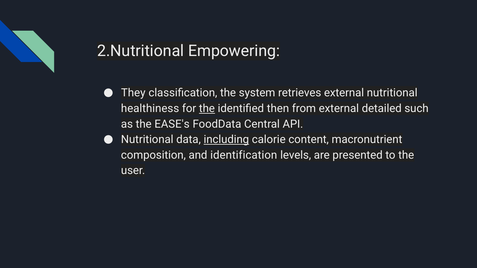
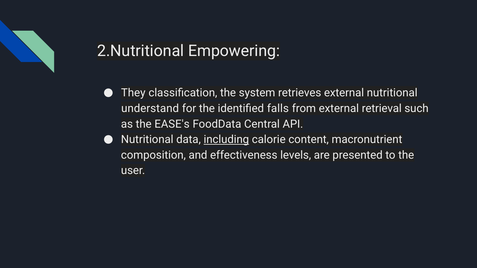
healthiness: healthiness -> understand
the at (207, 109) underline: present -> none
then: then -> falls
detailed: detailed -> retrieval
identification: identification -> effectiveness
